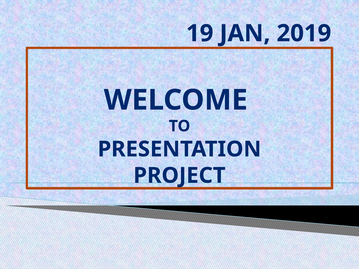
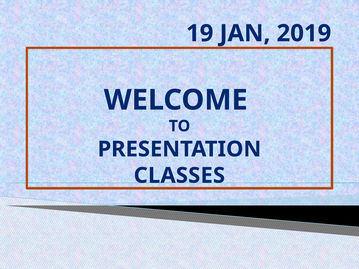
PROJECT: PROJECT -> CLASSES
